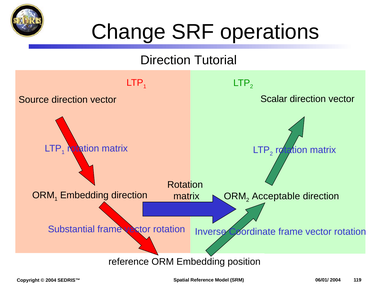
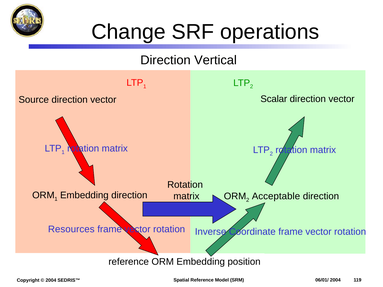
Tutorial: Tutorial -> Vertical
Substantial: Substantial -> Resources
